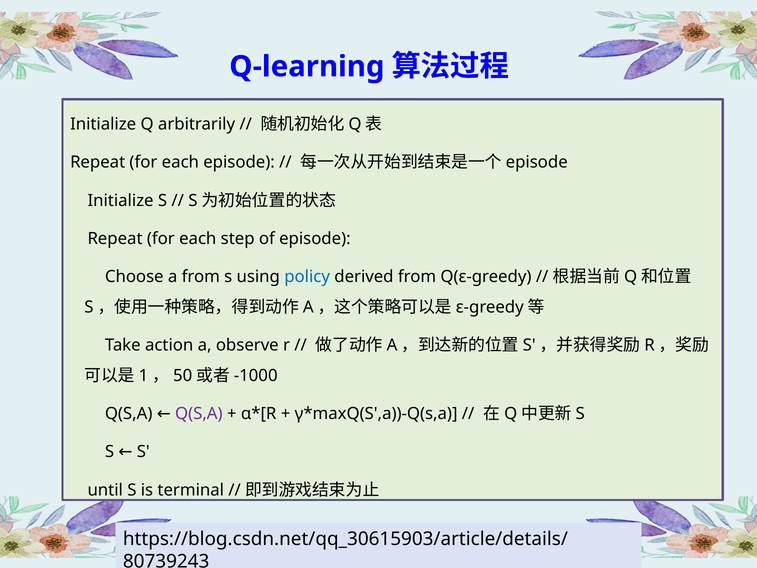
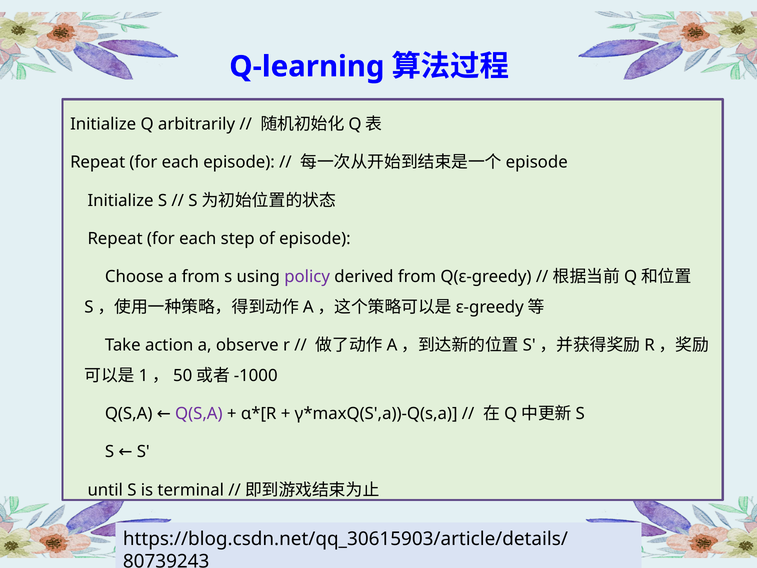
policy colour: blue -> purple
